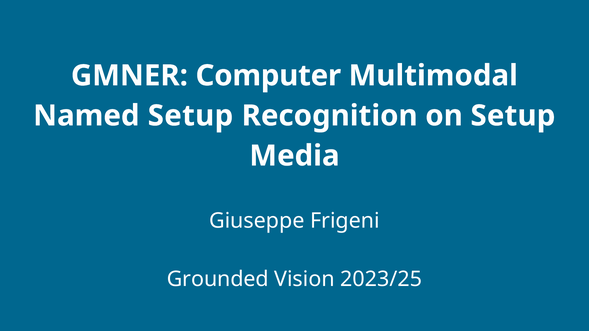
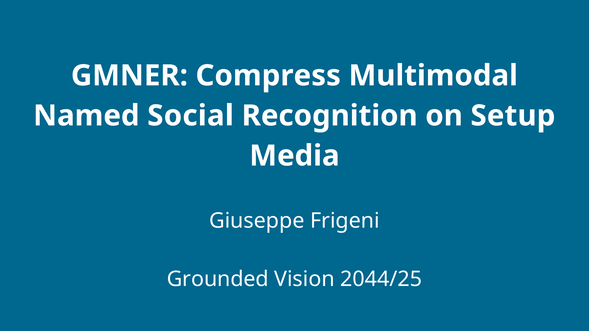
Computer: Computer -> Compress
Named Setup: Setup -> Social
2023/25: 2023/25 -> 2044/25
